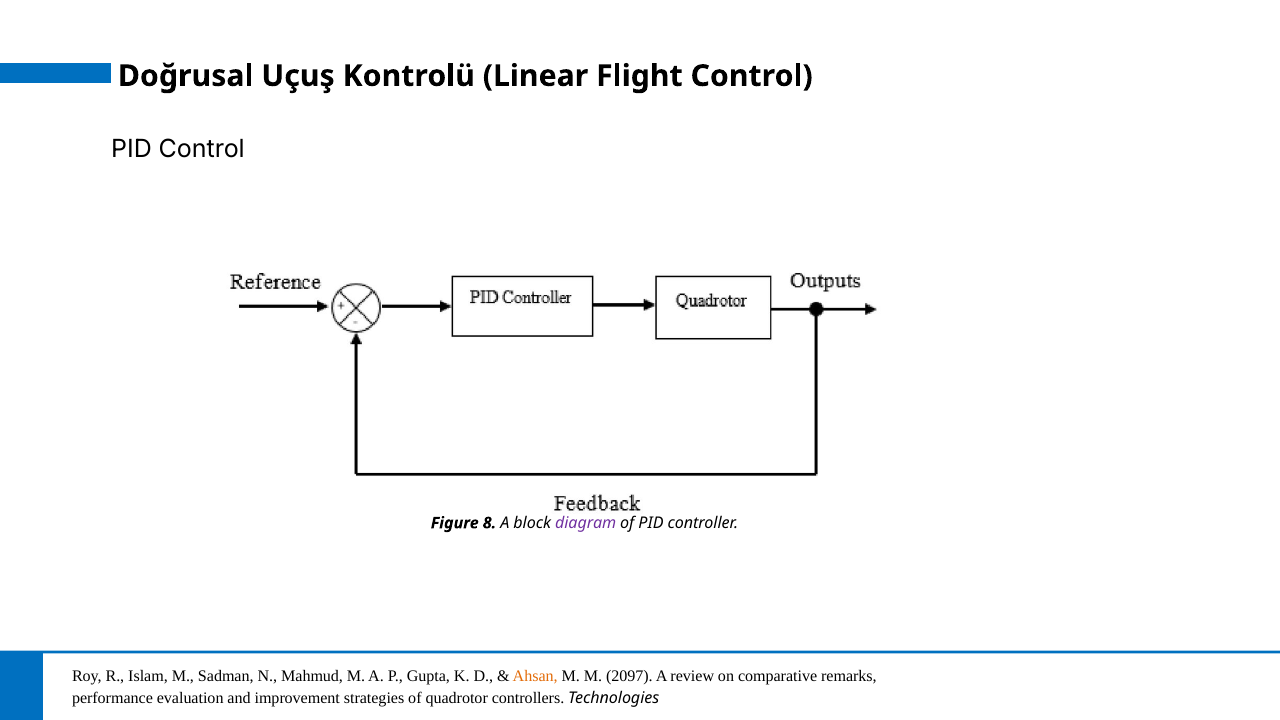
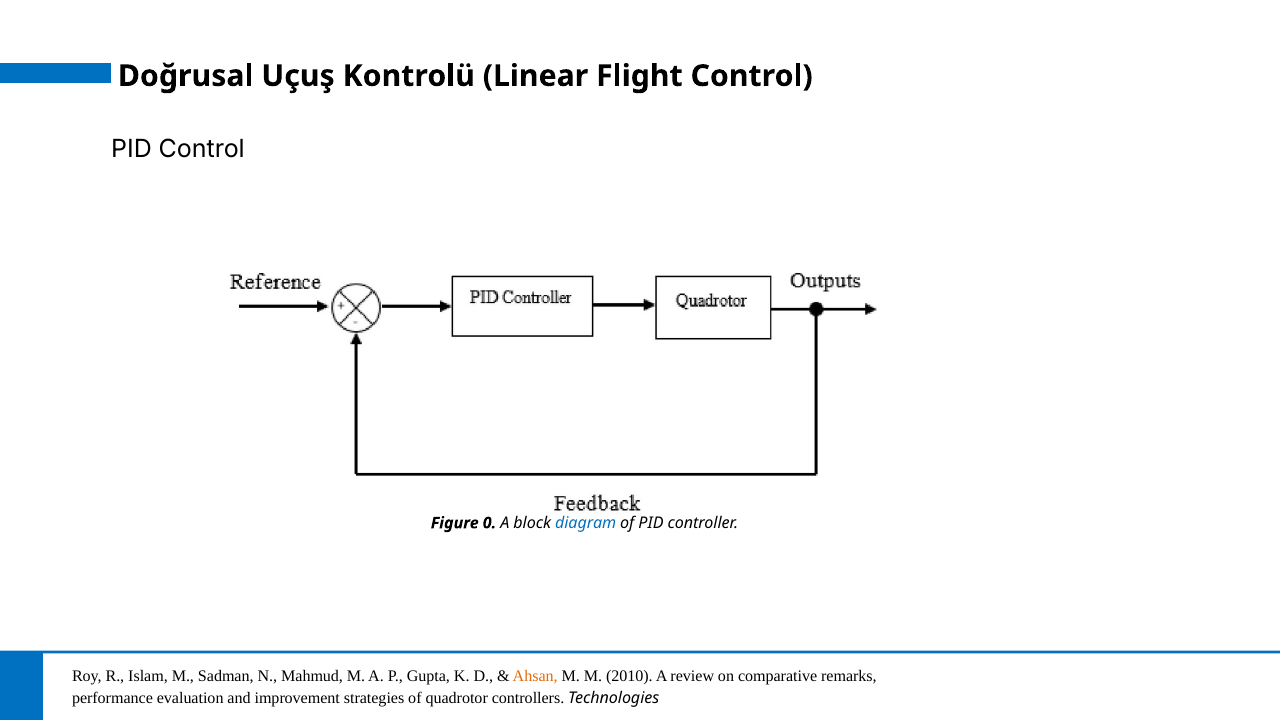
8: 8 -> 0
diagram colour: purple -> blue
2097: 2097 -> 2010
